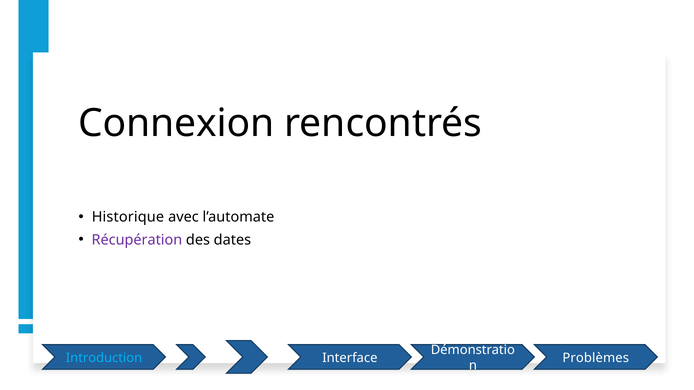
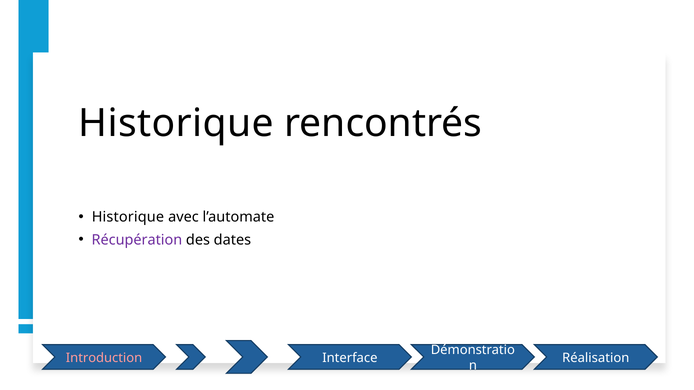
Connexion at (176, 123): Connexion -> Historique
Introduction colour: light blue -> pink
Problèmes: Problèmes -> Réalisation
